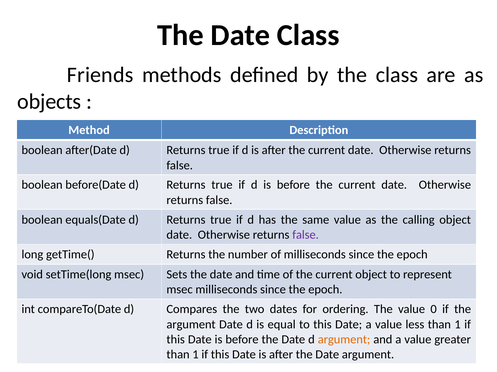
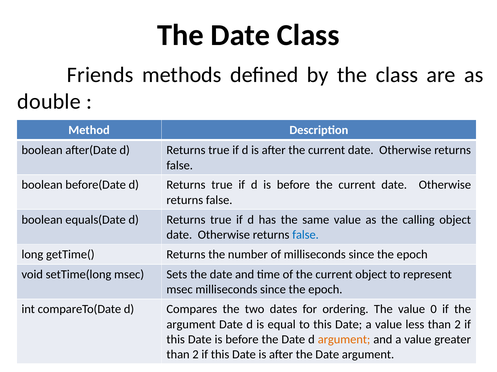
objects: objects -> double
false at (306, 235) colour: purple -> blue
less than 1: 1 -> 2
1 at (196, 355): 1 -> 2
